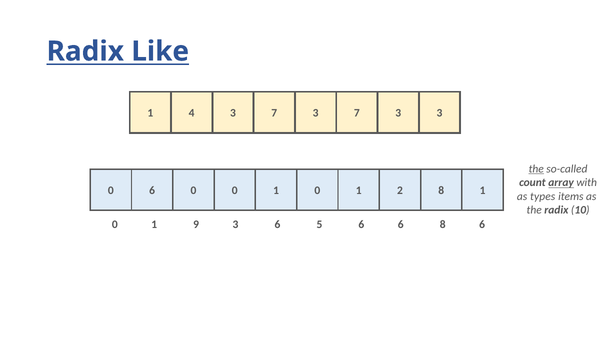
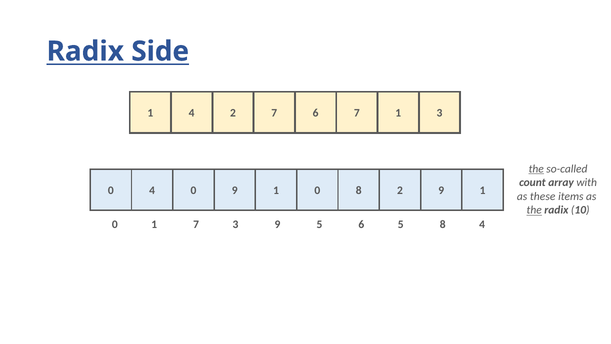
Like: Like -> Side
4 3: 3 -> 2
3 at (316, 113): 3 -> 6
3 at (398, 113): 3 -> 1
array underline: present -> none
0 6: 6 -> 4
0 0: 0 -> 9
1 0 1: 1 -> 8
2 8: 8 -> 9
types: types -> these
the at (534, 210) underline: none -> present
1 9: 9 -> 7
3 6: 6 -> 9
6 6: 6 -> 5
8 6: 6 -> 4
